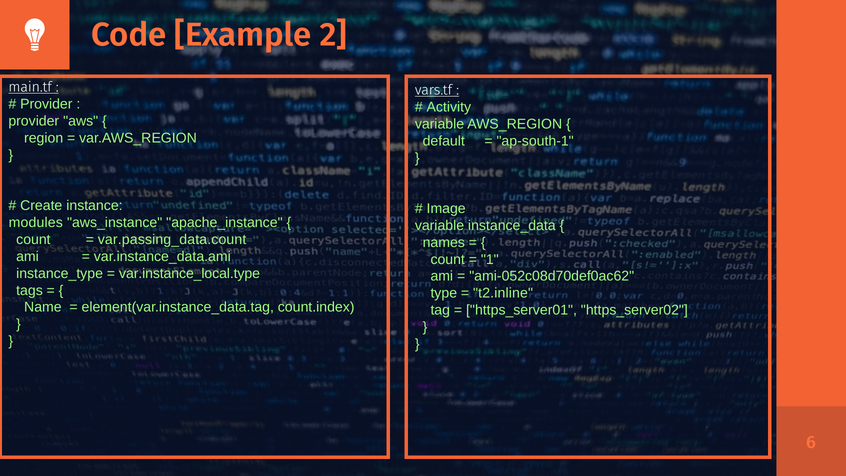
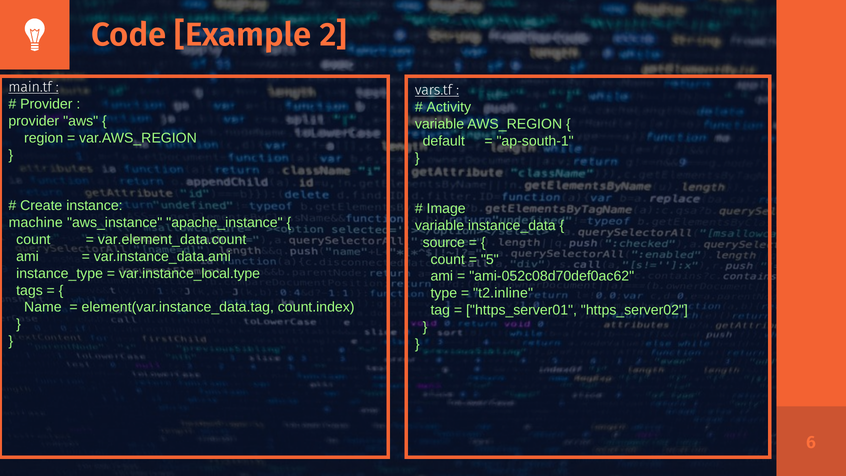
modules: modules -> machine
var.passing_data.count: var.passing_data.count -> var.element_data.count
names: names -> source
1: 1 -> 5
